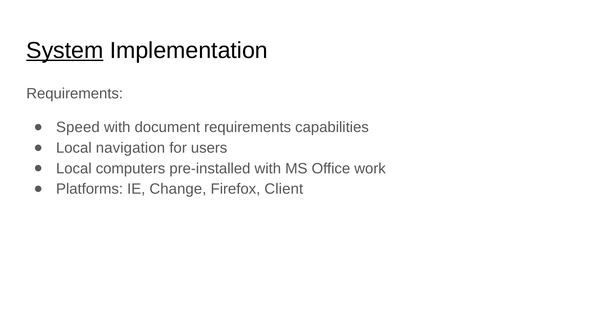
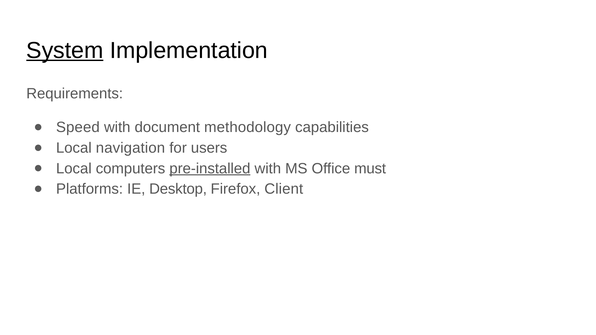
document requirements: requirements -> methodology
pre-installed underline: none -> present
work: work -> must
Change: Change -> Desktop
